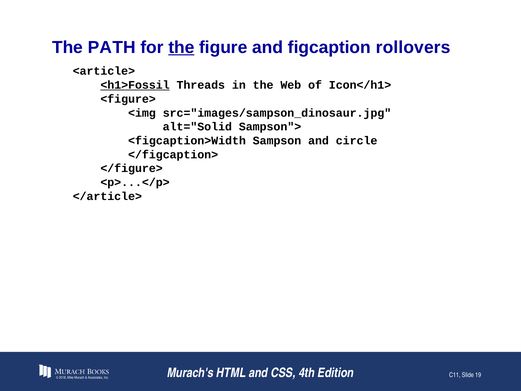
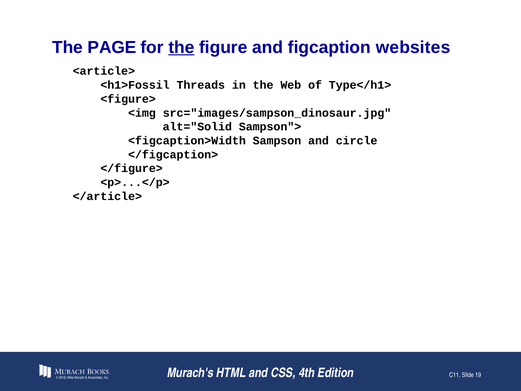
PATH: PATH -> PAGE
rollovers: rollovers -> websites
<h1>Fossil underline: present -> none
Icon</h1>: Icon</h1> -> Type</h1>
